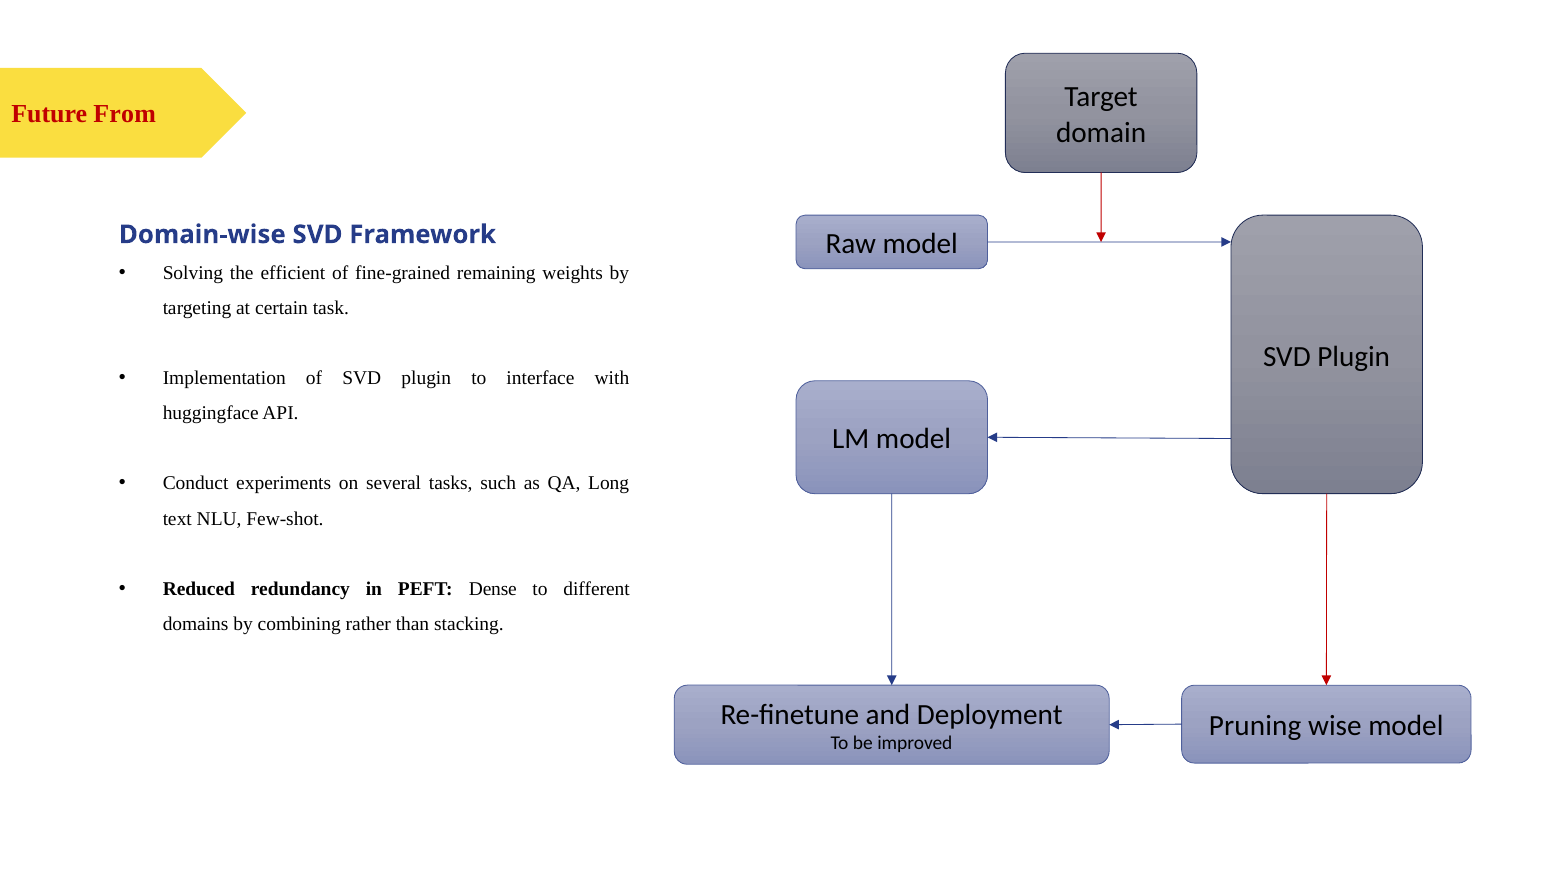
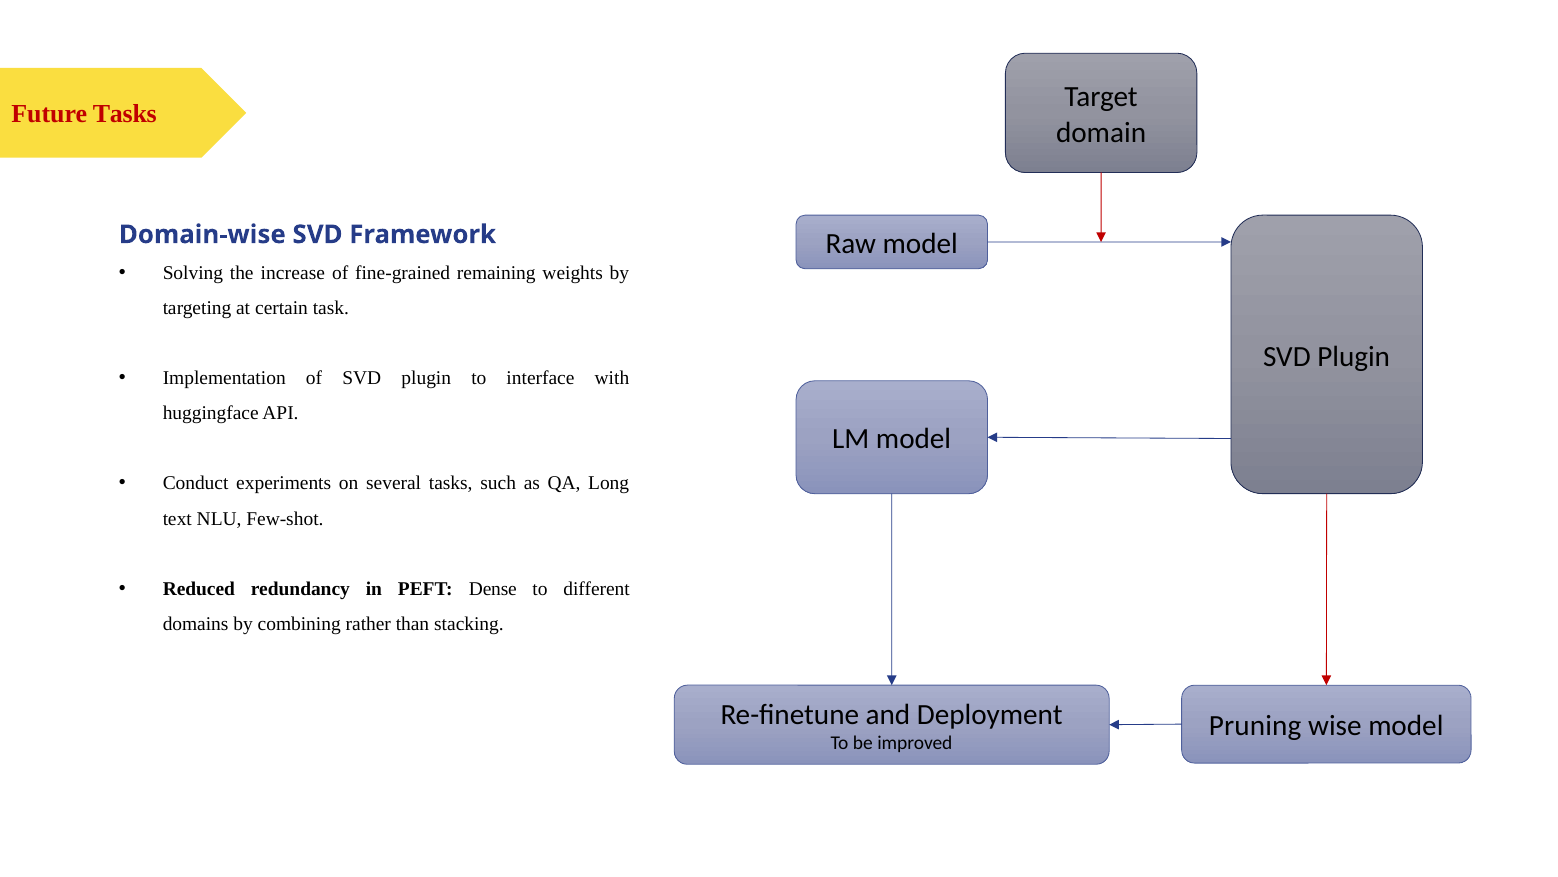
Future From: From -> Tasks
efficient: efficient -> increase
